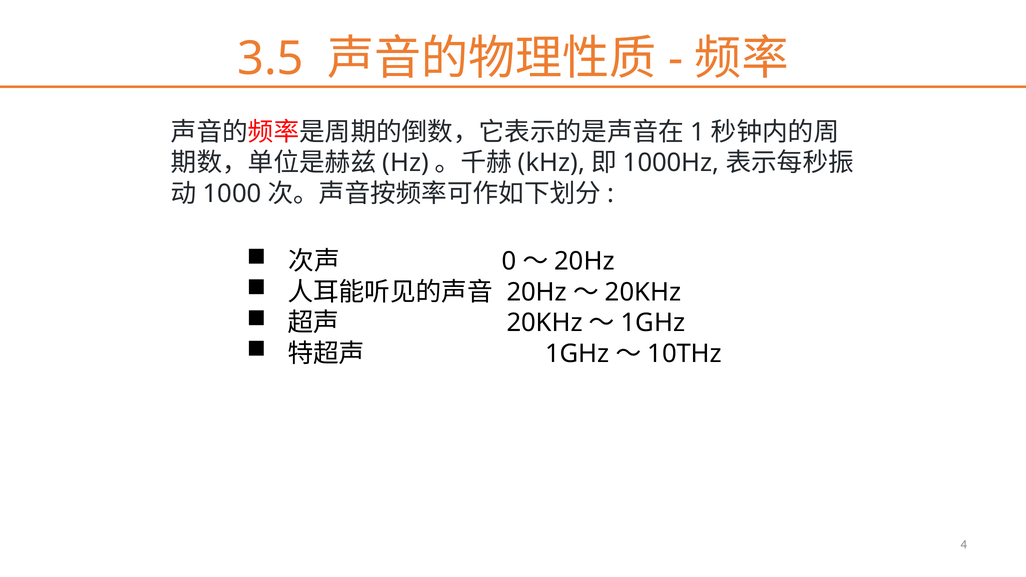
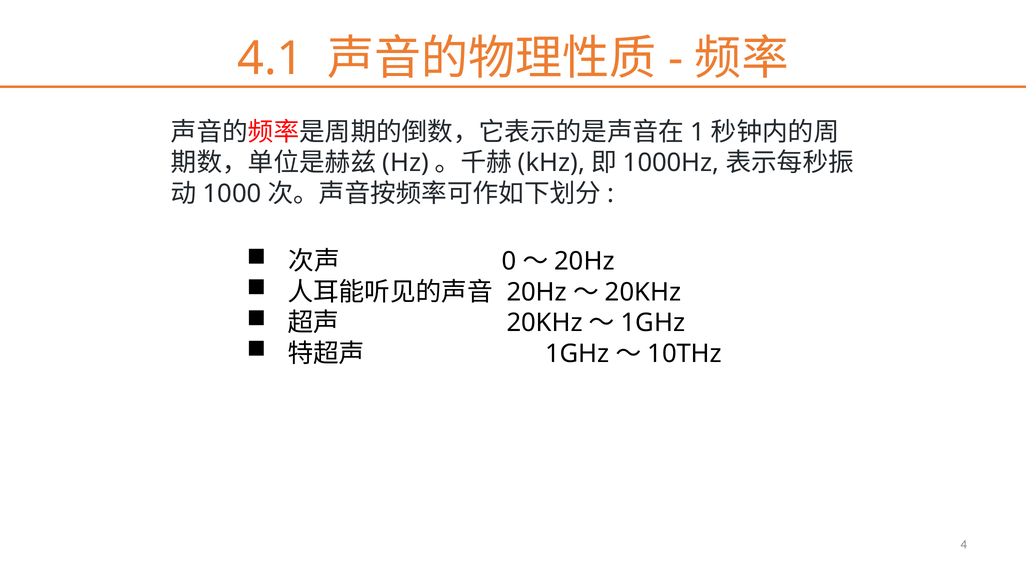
3.5: 3.5 -> 4.1
